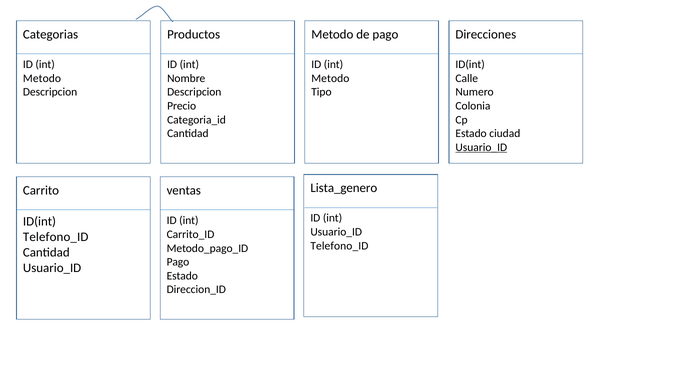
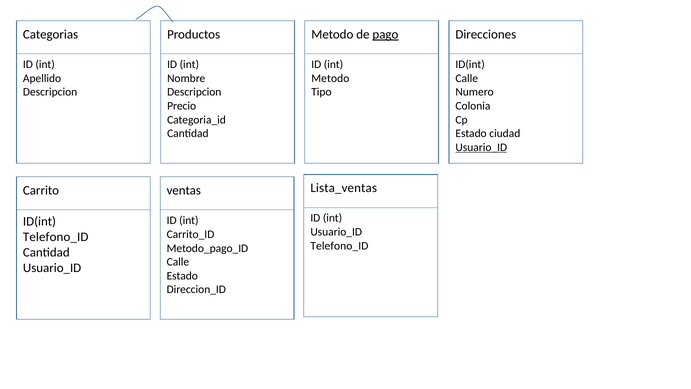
pago at (385, 34) underline: none -> present
Metodo at (42, 78): Metodo -> Apellido
Lista_genero: Lista_genero -> Lista_ventas
Pago at (178, 262): Pago -> Calle
